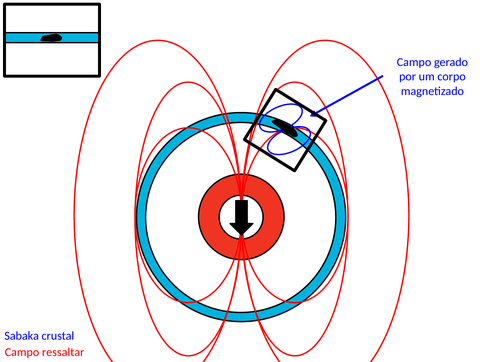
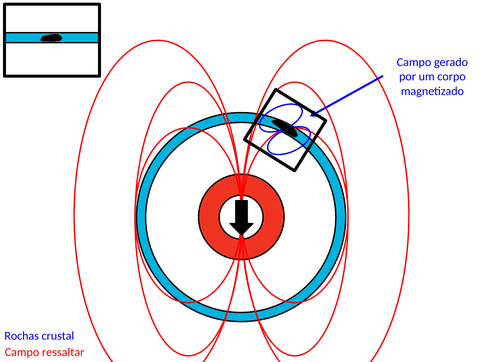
Sabaka: Sabaka -> Rochas
